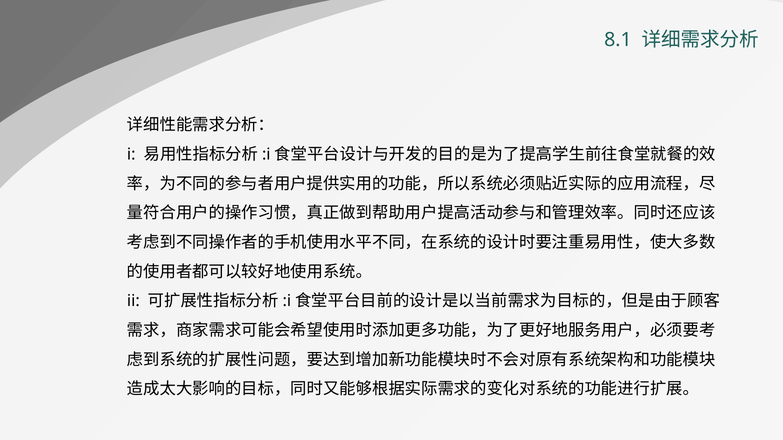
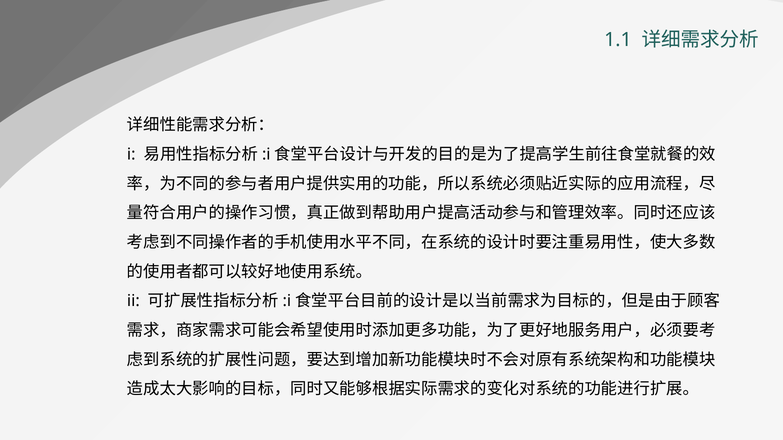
8.1: 8.1 -> 1.1
